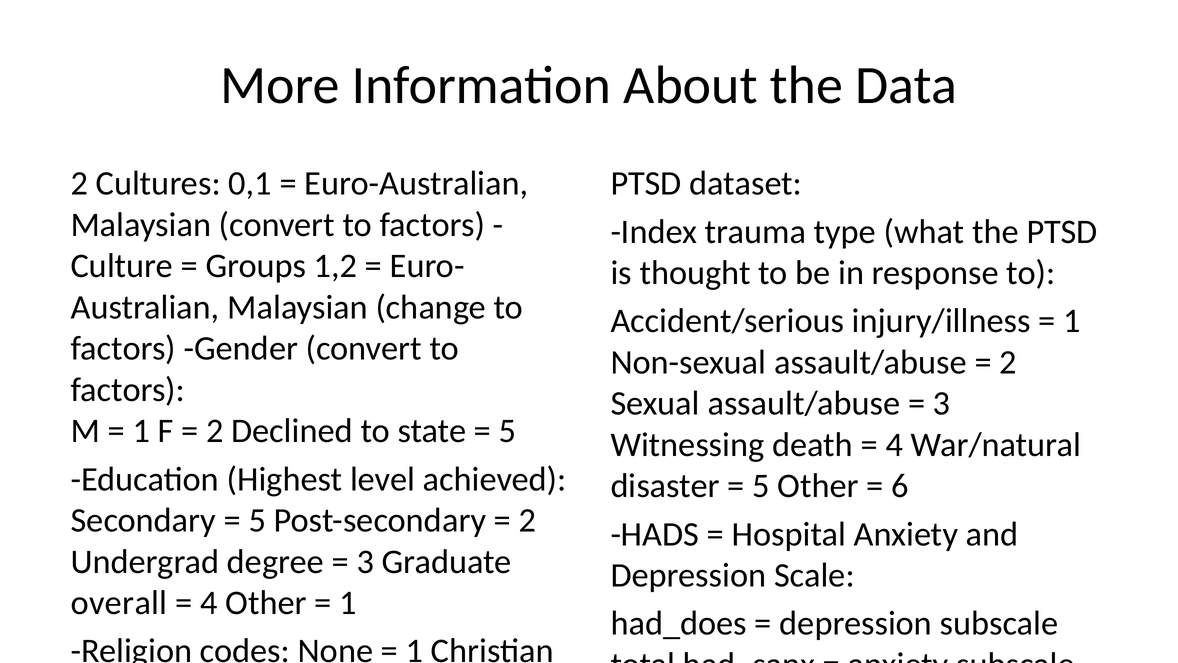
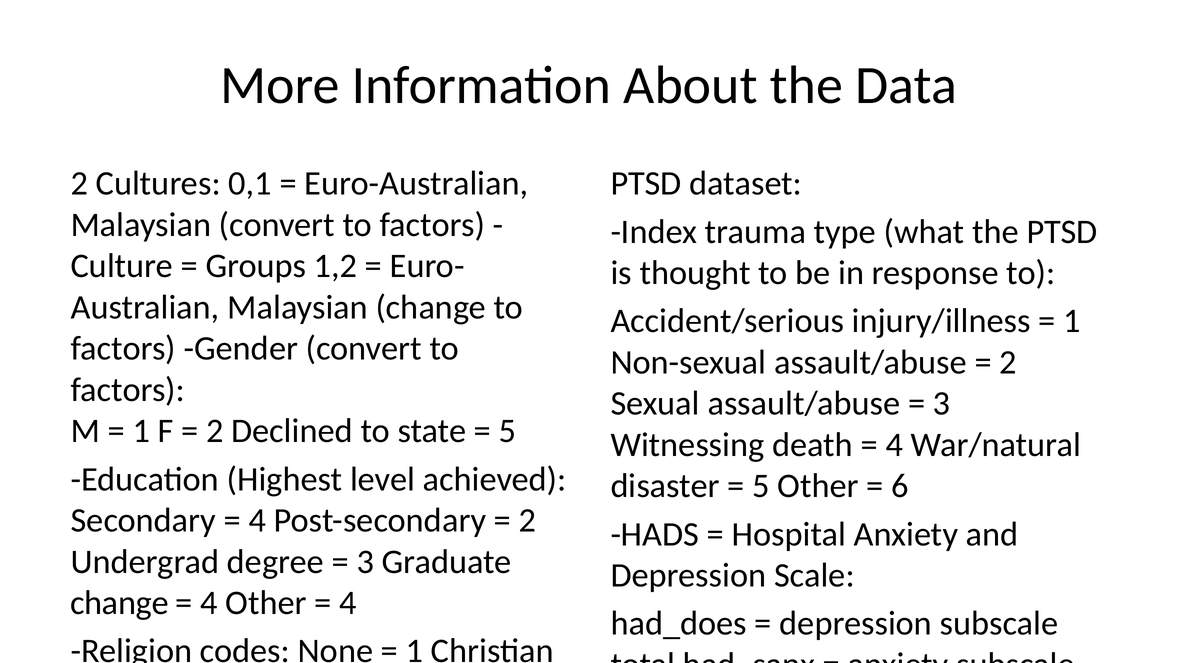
5 at (257, 520): 5 -> 4
overall at (119, 603): overall -> change
1 at (348, 603): 1 -> 4
